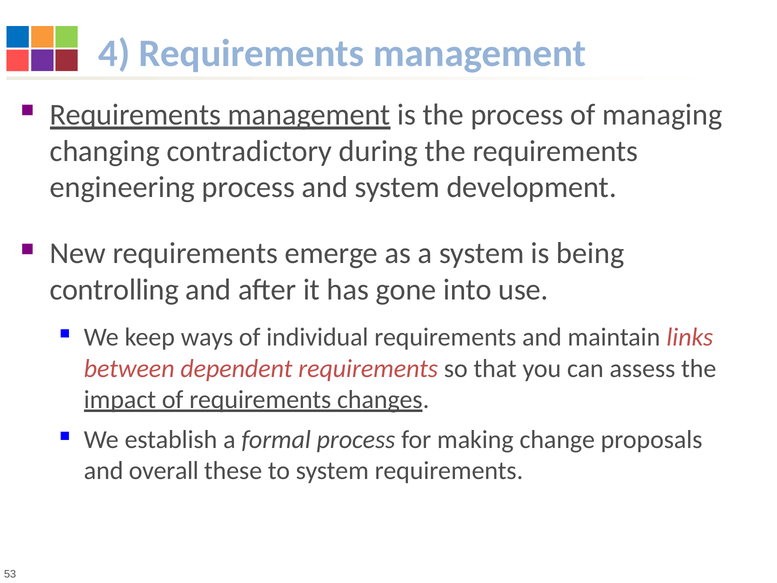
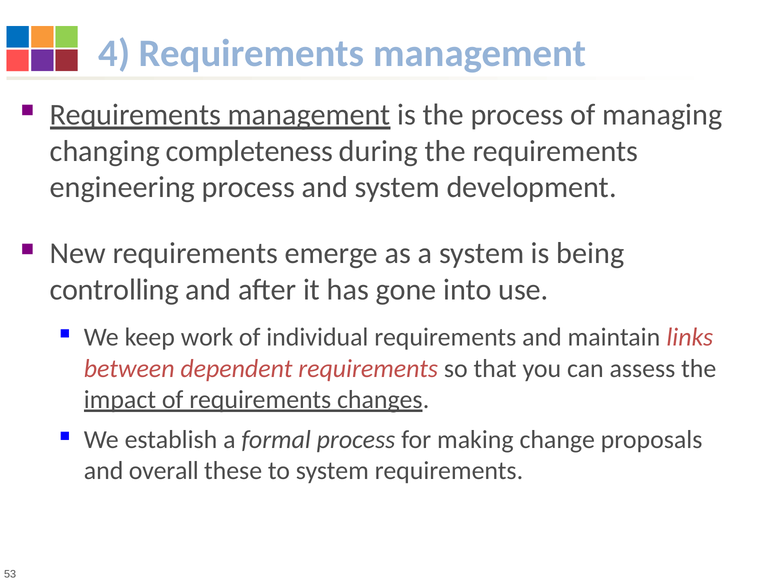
contradictory: contradictory -> completeness
ways: ways -> work
